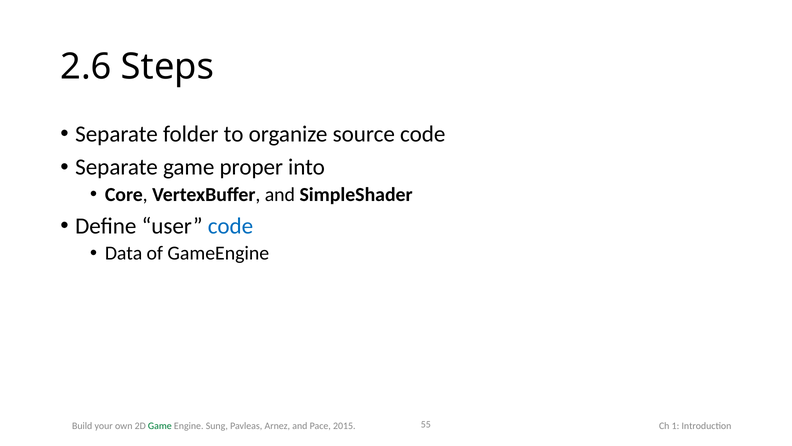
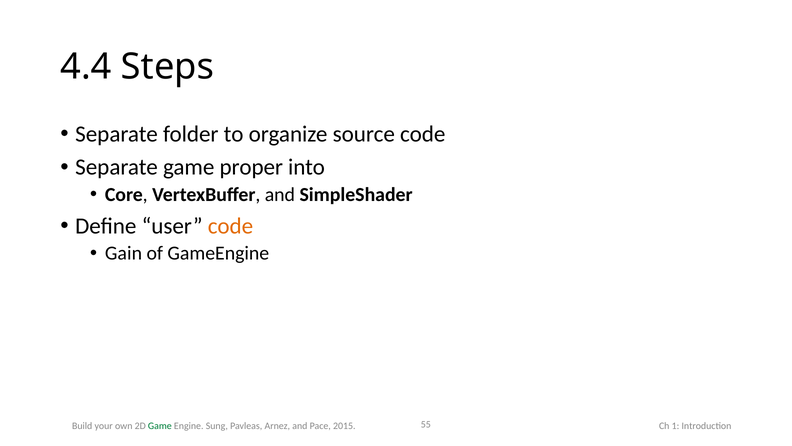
2.6: 2.6 -> 4.4
code at (230, 226) colour: blue -> orange
Data: Data -> Gain
